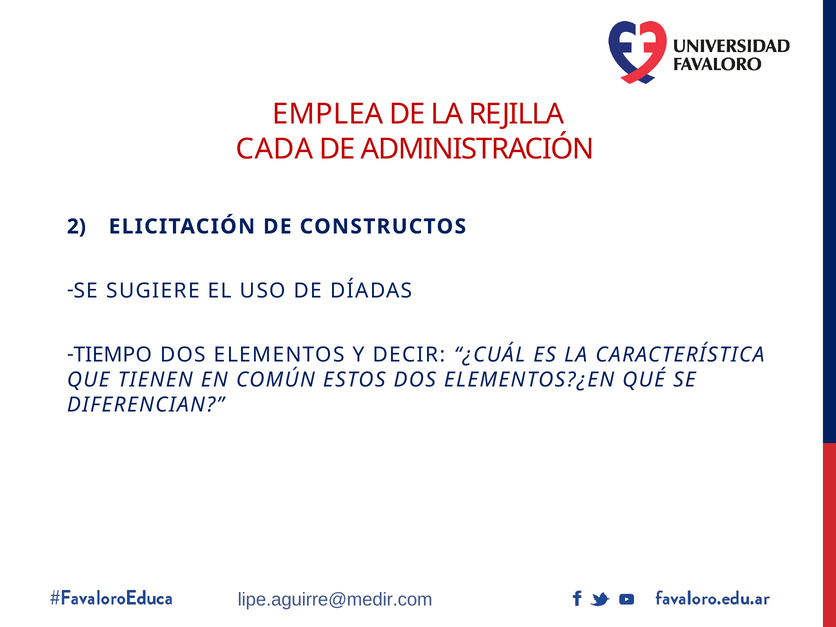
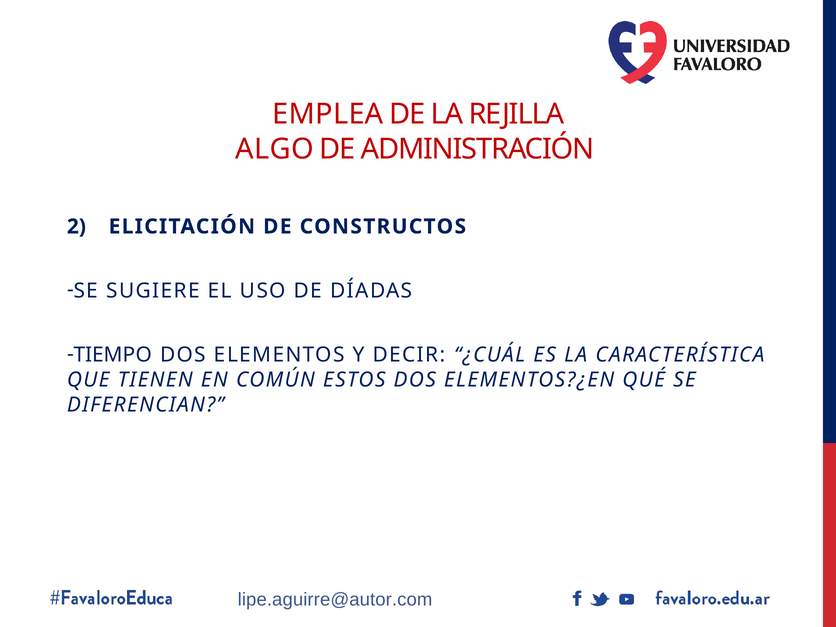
CADA: CADA -> ALGO
lipe.aguirre@medir.com: lipe.aguirre@medir.com -> lipe.aguirre@autor.com
